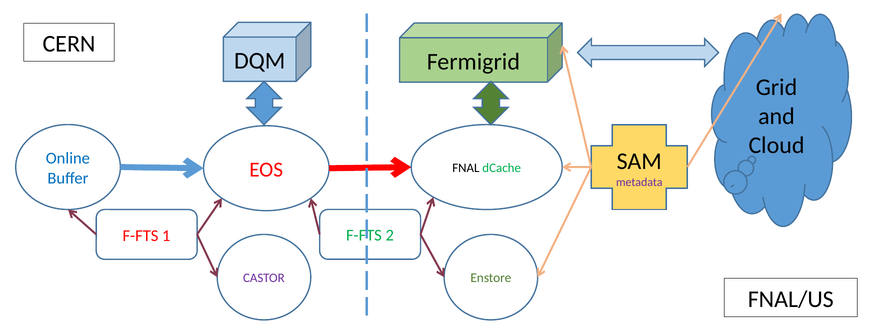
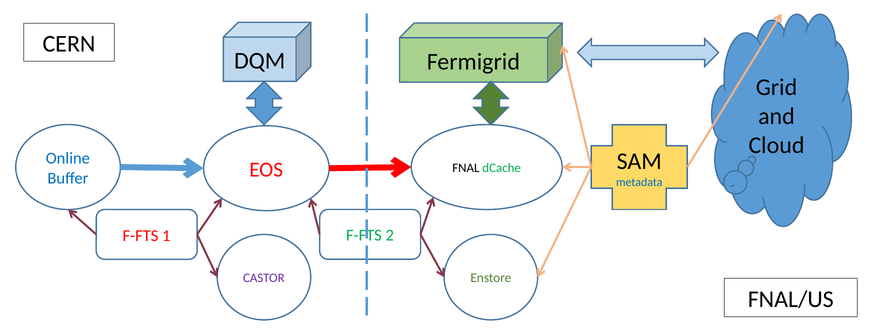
metadata colour: purple -> blue
